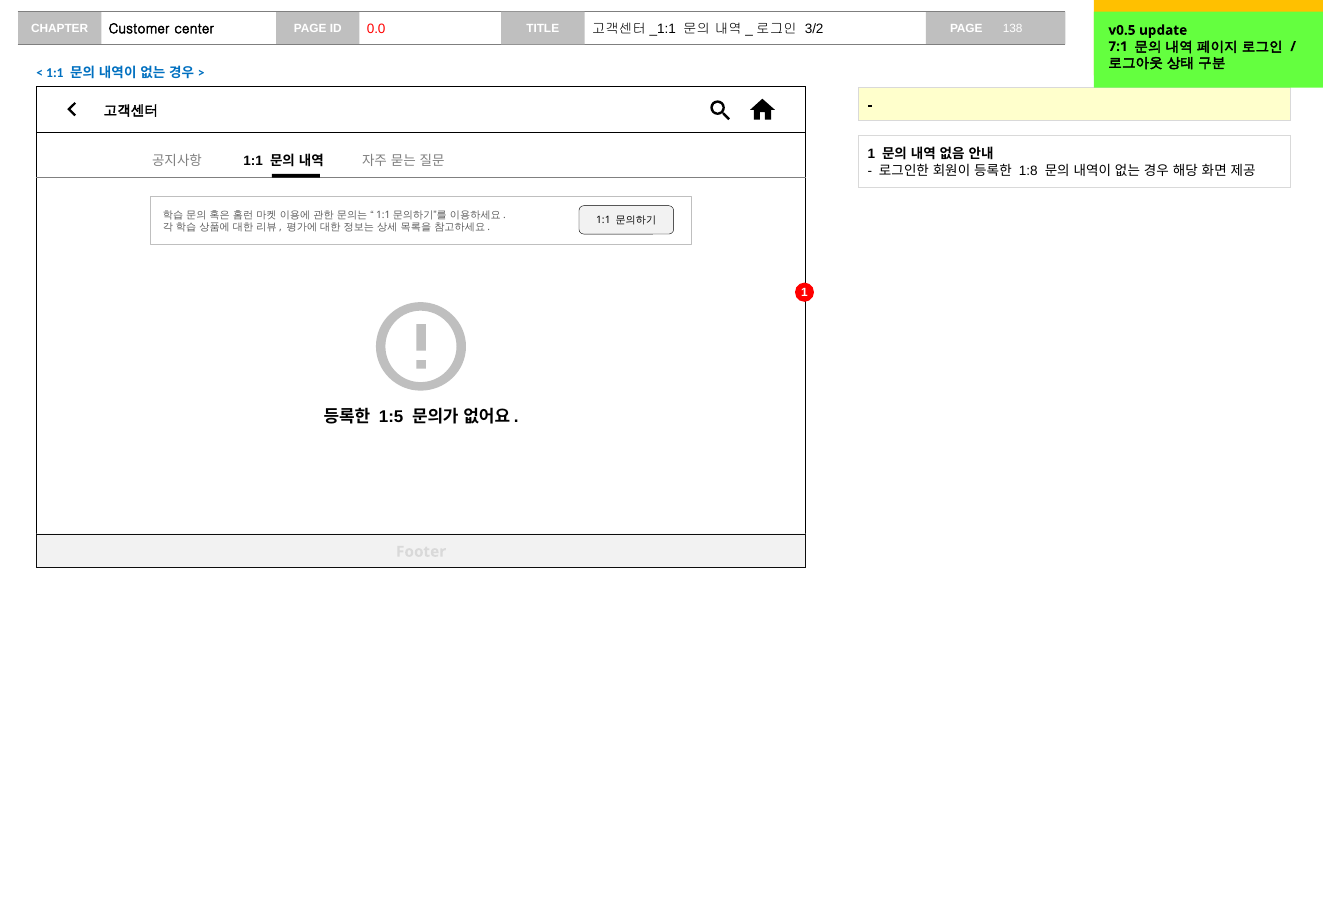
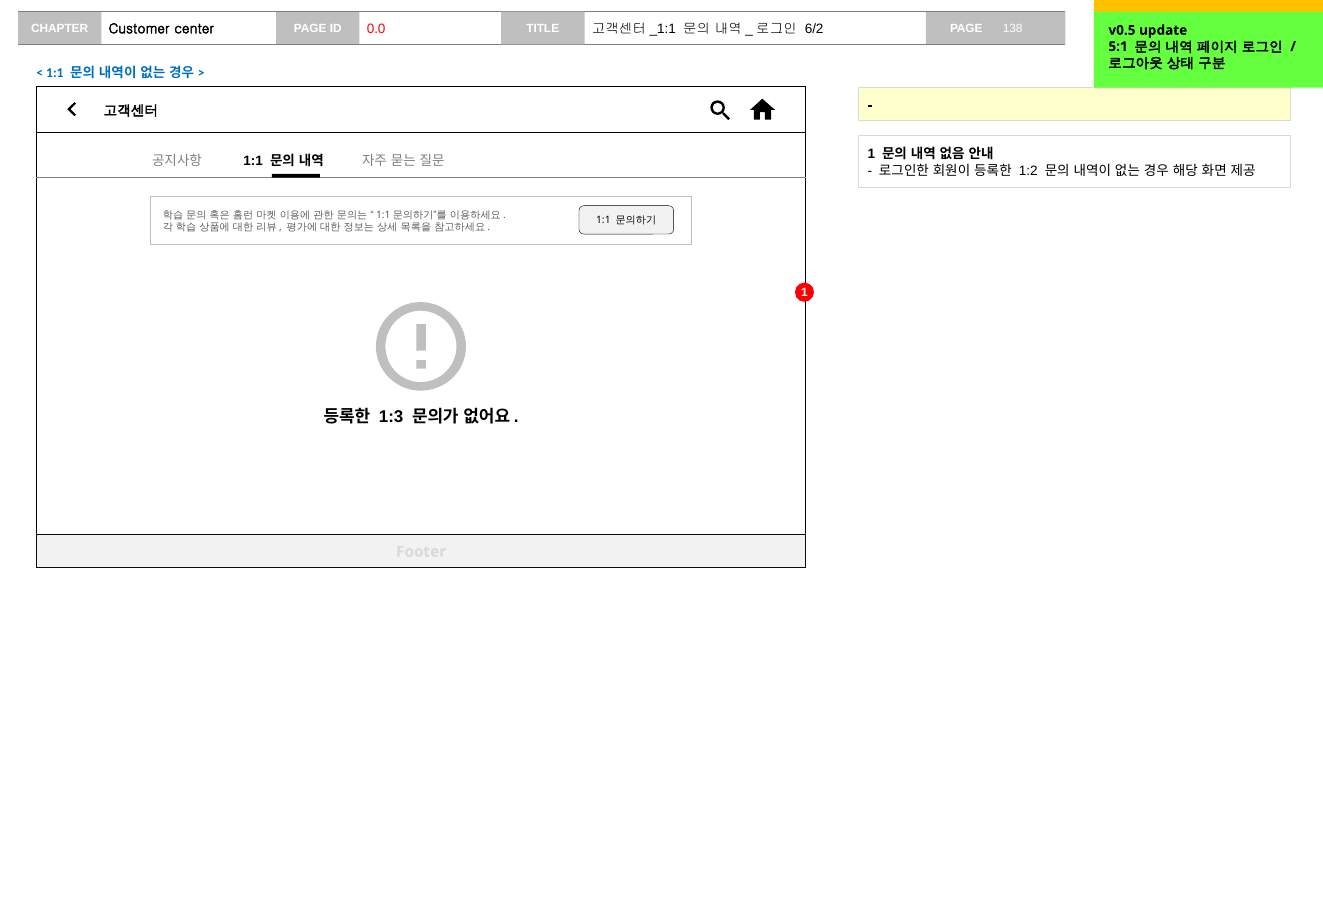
3/2: 3/2 -> 6/2
7:1: 7:1 -> 5:1
1:8: 1:8 -> 1:2
1:5: 1:5 -> 1:3
